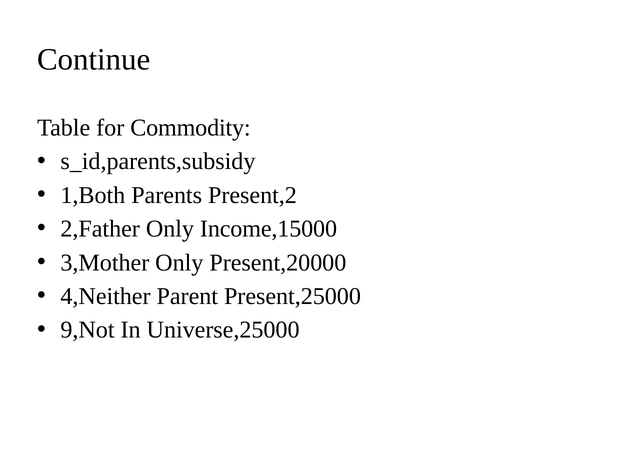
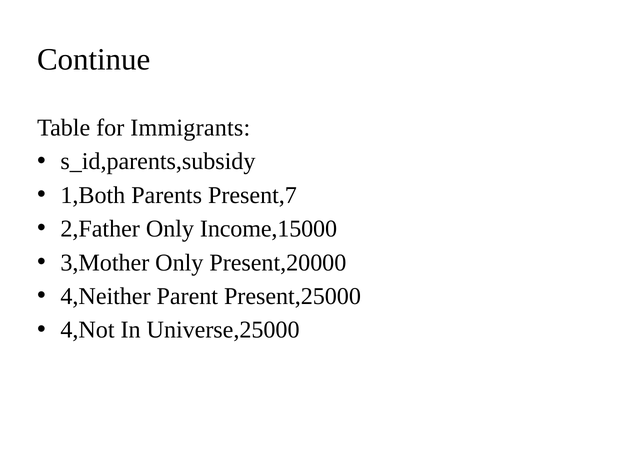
Commodity: Commodity -> Immigrants
Present,2: Present,2 -> Present,7
9,Not: 9,Not -> 4,Not
